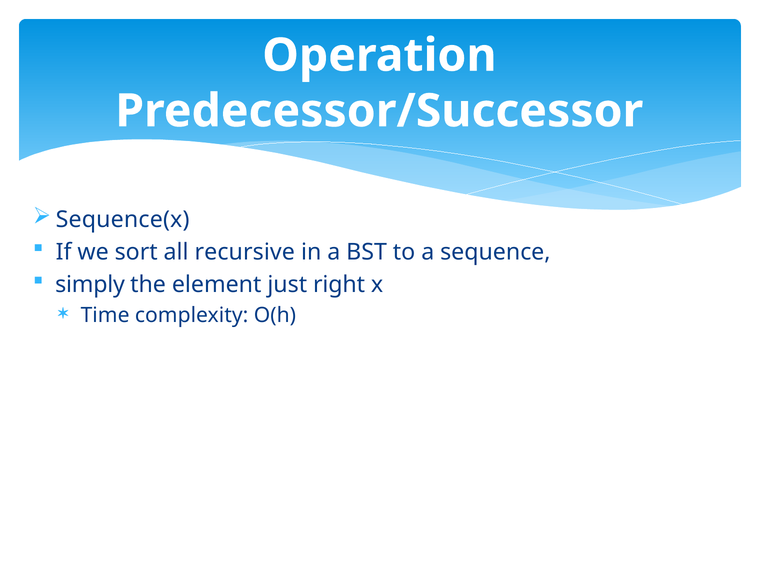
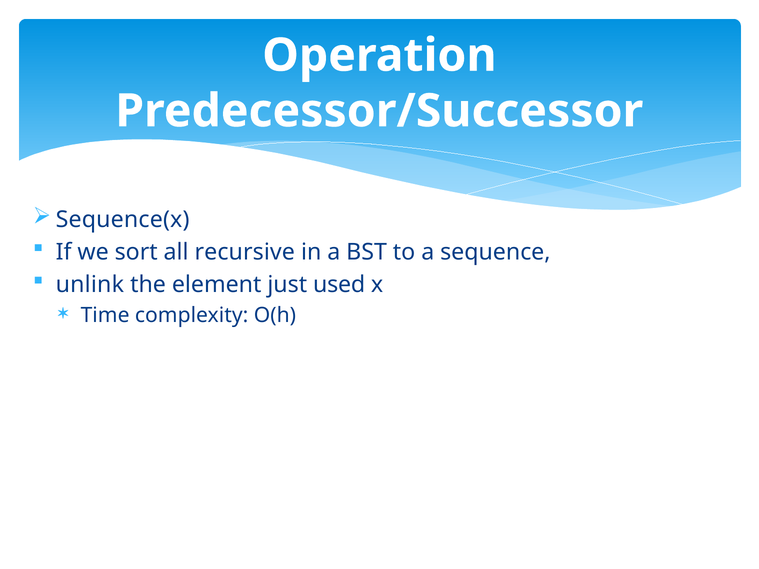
simply: simply -> unlink
right: right -> used
